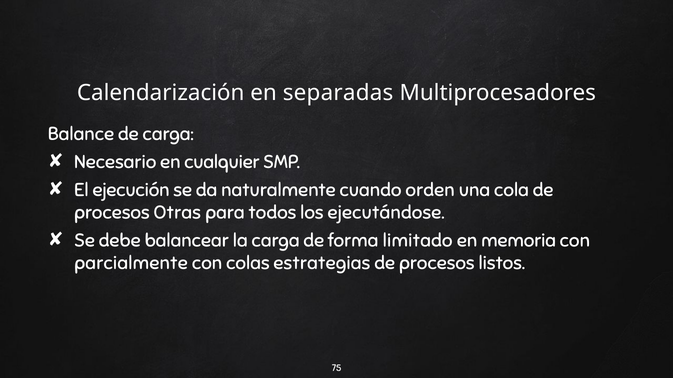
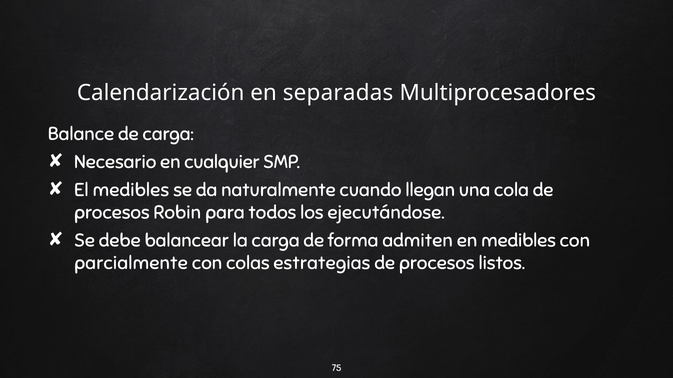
El ejecución: ejecución -> medibles
orden: orden -> llegan
Otras: Otras -> Robin
limitado: limitado -> admiten
en memoria: memoria -> medibles
